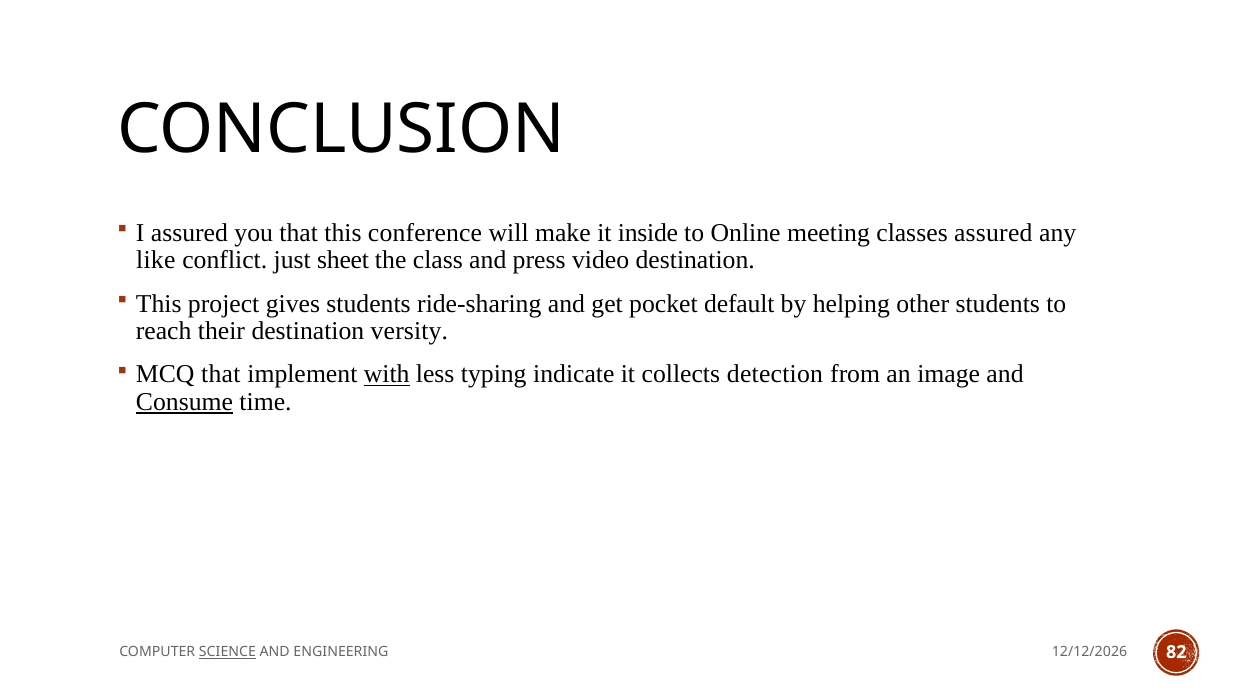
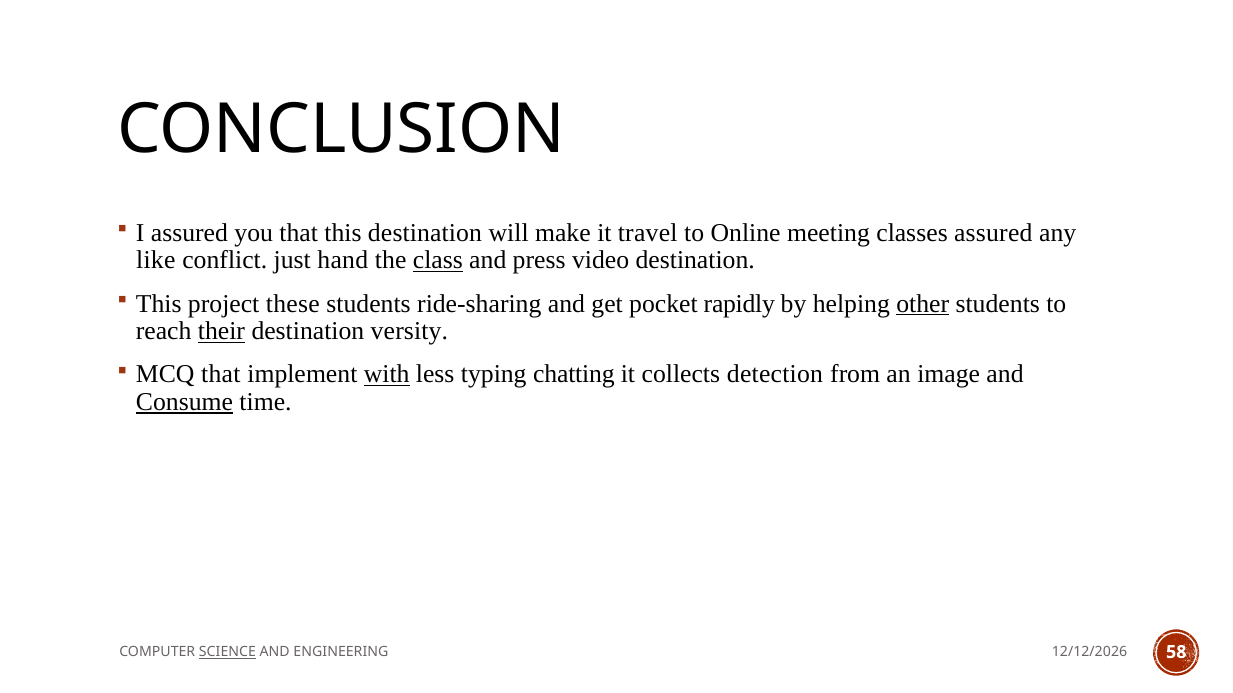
this conference: conference -> destination
inside: inside -> travel
sheet: sheet -> hand
class underline: none -> present
gives: gives -> these
default: default -> rapidly
other underline: none -> present
their underline: none -> present
indicate: indicate -> chatting
82: 82 -> 58
